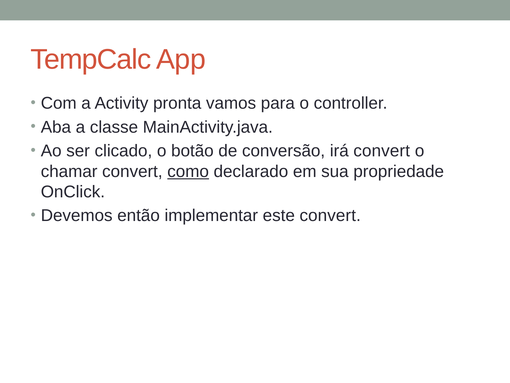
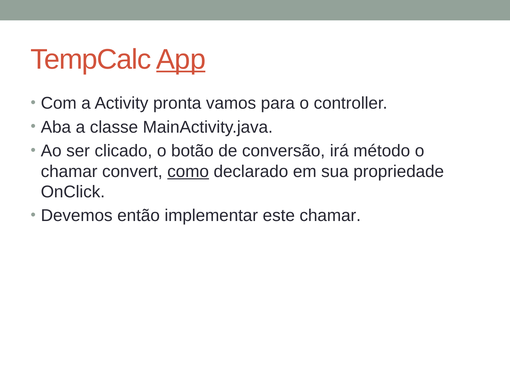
App underline: none -> present
irá convert: convert -> método
este convert: convert -> chamar
